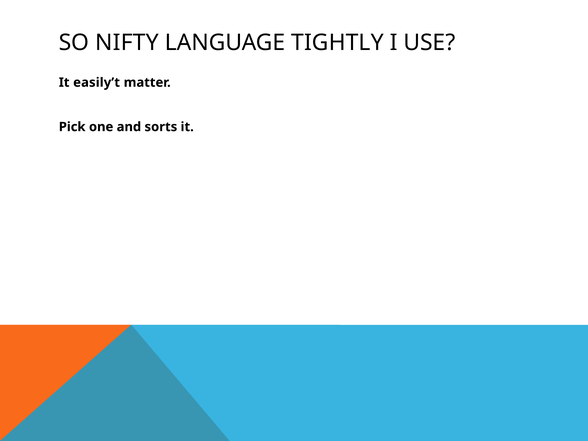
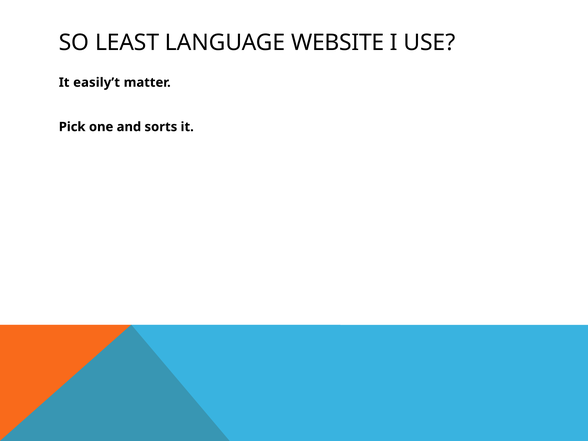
NIFTY: NIFTY -> LEAST
TIGHTLY: TIGHTLY -> WEBSITE
